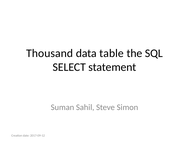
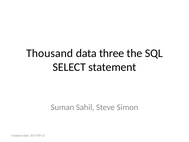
table: table -> three
